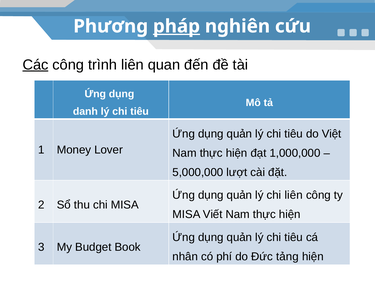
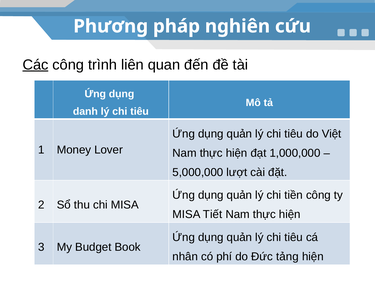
pháp underline: present -> none
chi liên: liên -> tiền
Viết: Viết -> Tiết
